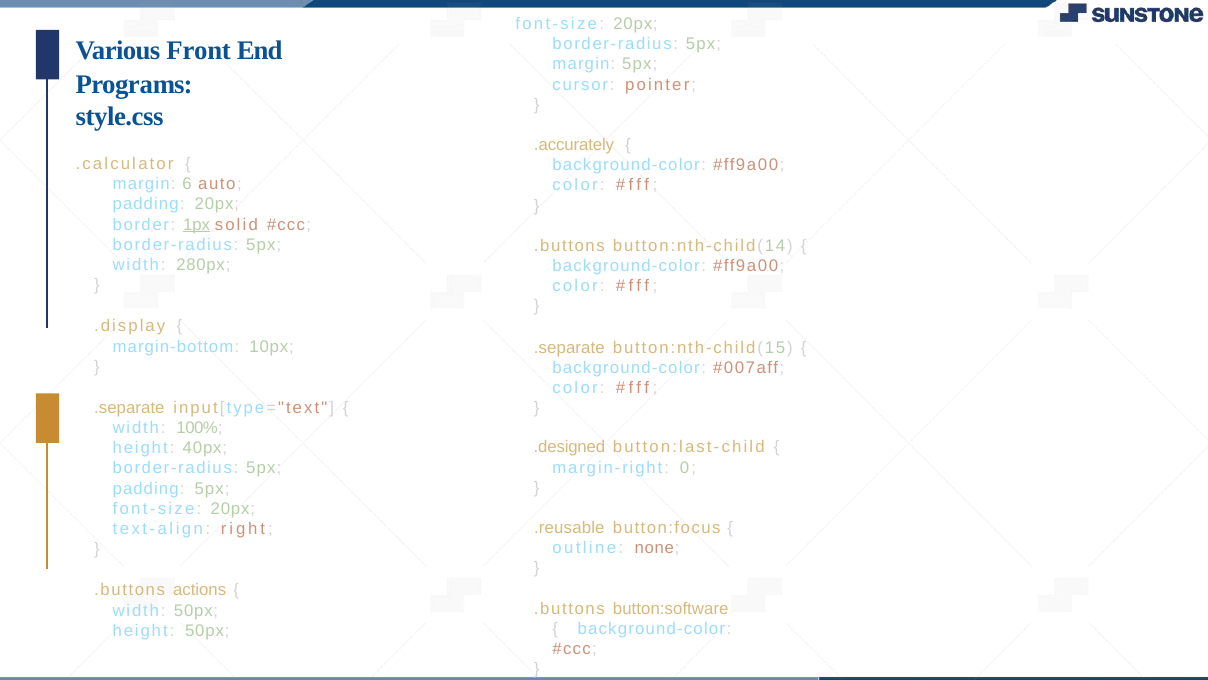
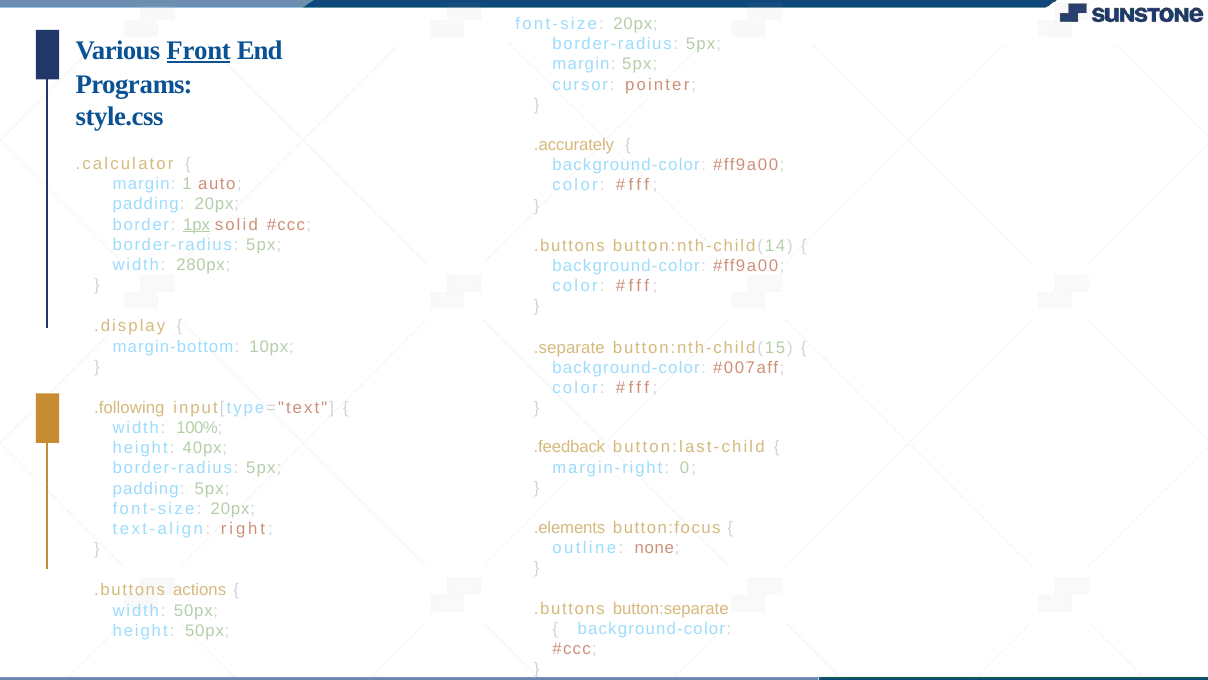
Front underline: none -> present
6: 6 -> 1
.separate at (129, 408): .separate -> .following
.designed: .designed -> .feedback
.reusable: .reusable -> .elements
button:software: button:software -> button:separate
